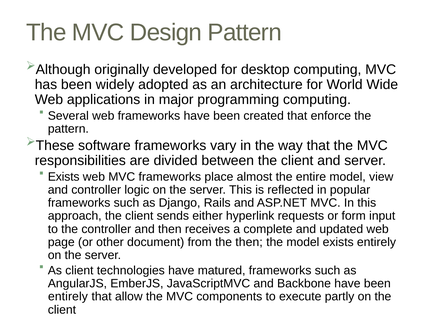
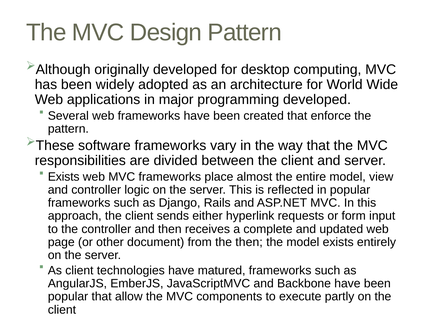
programming computing: computing -> developed
entirely at (68, 296): entirely -> popular
